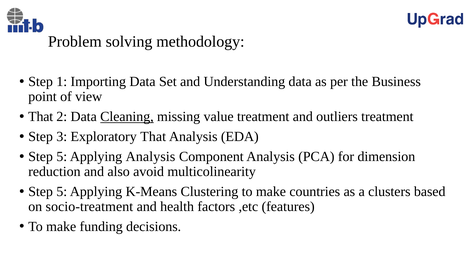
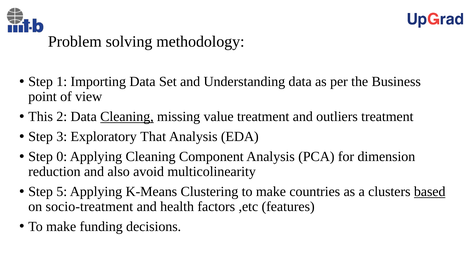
That at (41, 117): That -> This
5 at (62, 157): 5 -> 0
Applying Analysis: Analysis -> Cleaning
based underline: none -> present
